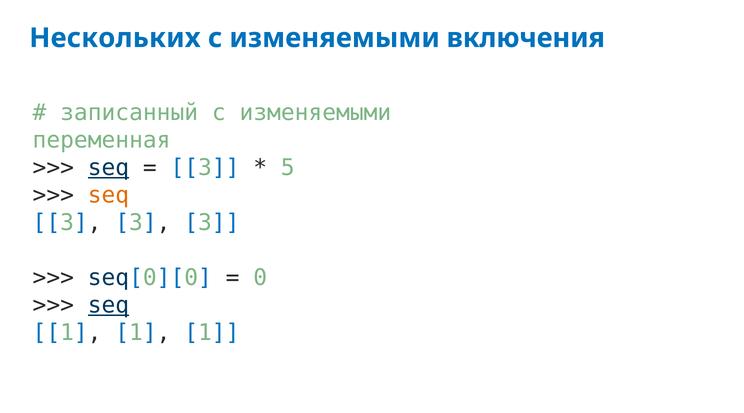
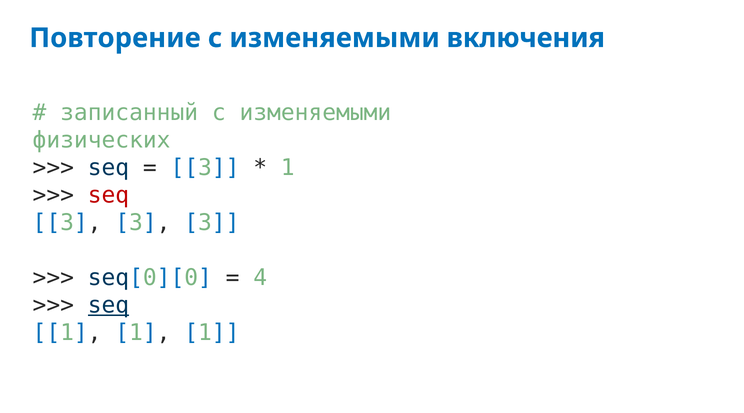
Нескольких: Нескольких -> Повторение
переменная: переменная -> физических
seq at (108, 167) underline: present -> none
5 at (288, 167): 5 -> 1
seq at (108, 195) colour: orange -> red
0: 0 -> 4
